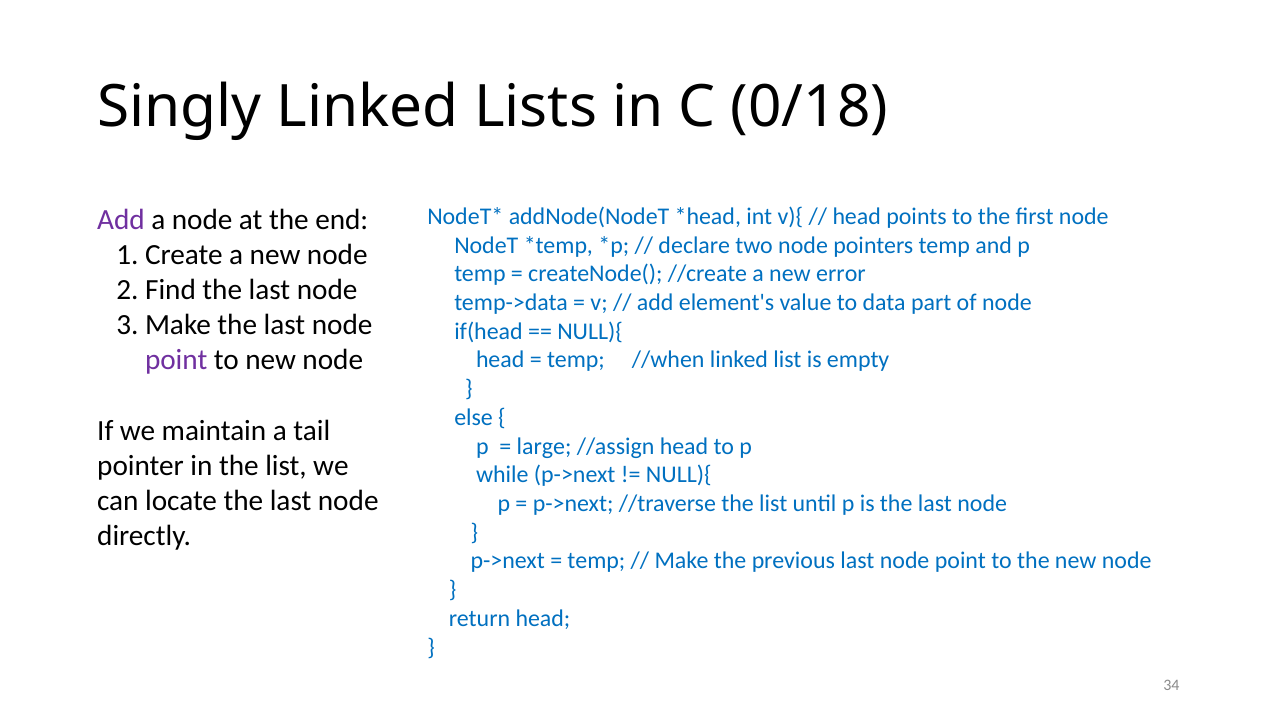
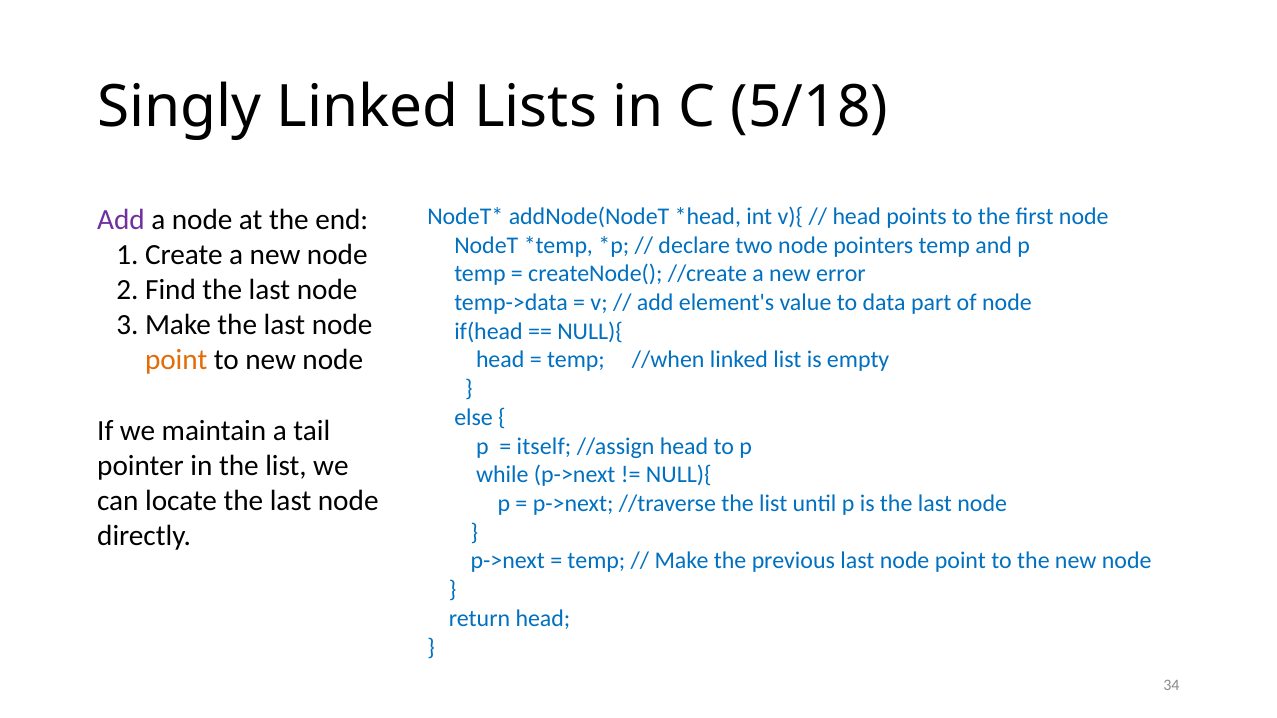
0/18: 0/18 -> 5/18
point at (176, 360) colour: purple -> orange
large: large -> itself
